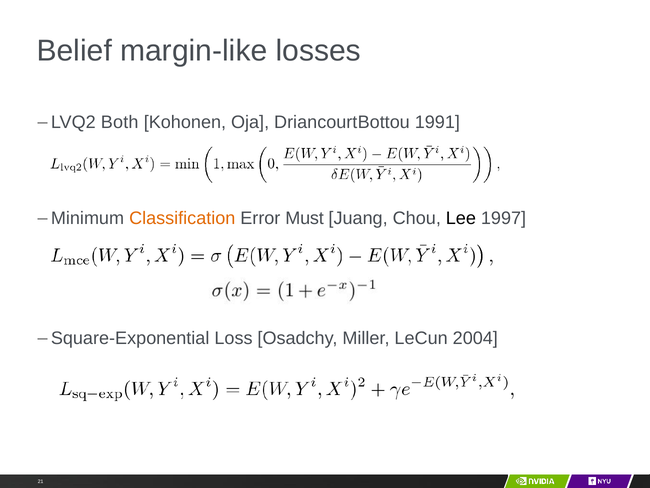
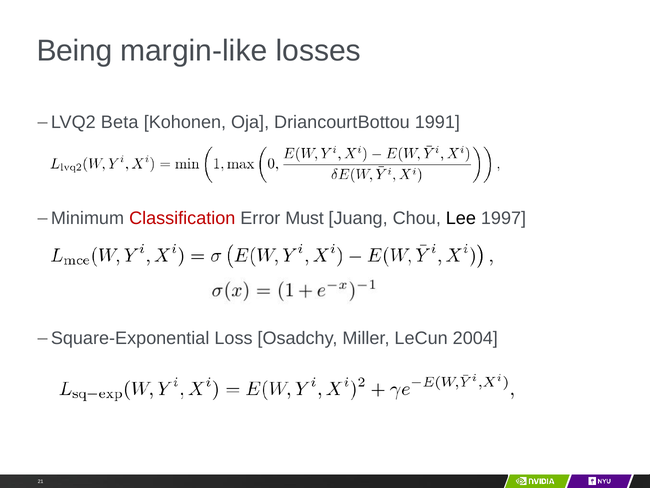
Belief: Belief -> Being
Both: Both -> Beta
Classification colour: orange -> red
